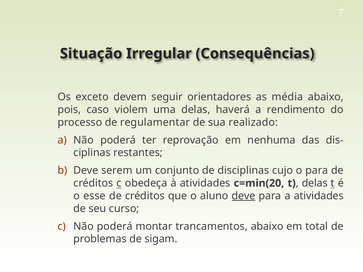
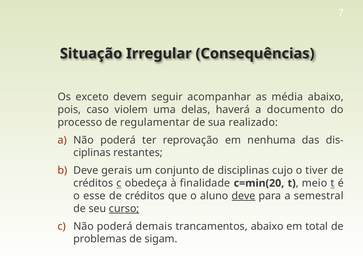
orientadores: orientadores -> acompanhar
rendimento: rendimento -> documento
serem: serem -> gerais
o para: para -> tiver
à atividades: atividades -> finalidade
delas at (315, 183): delas -> meio
a atividades: atividades -> semestral
curso underline: none -> present
montar: montar -> demais
